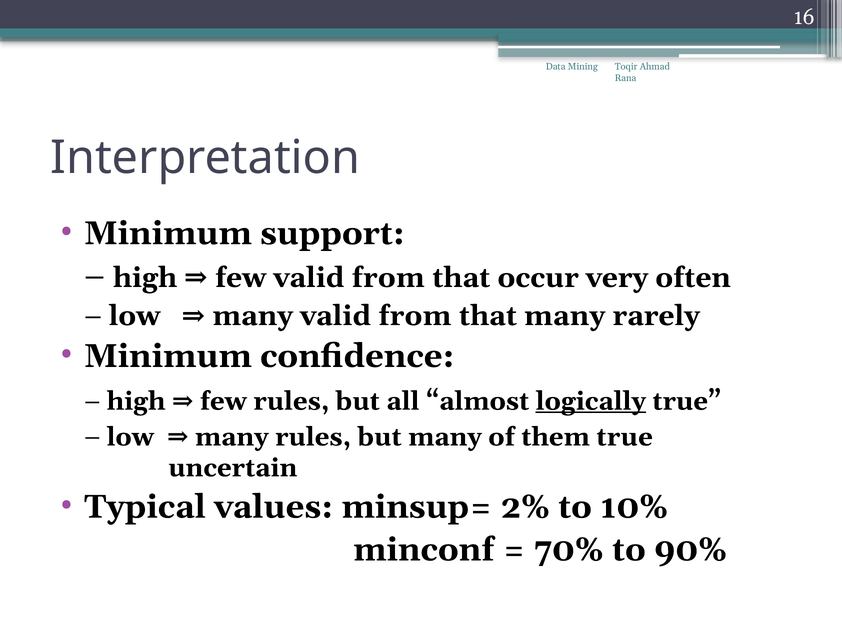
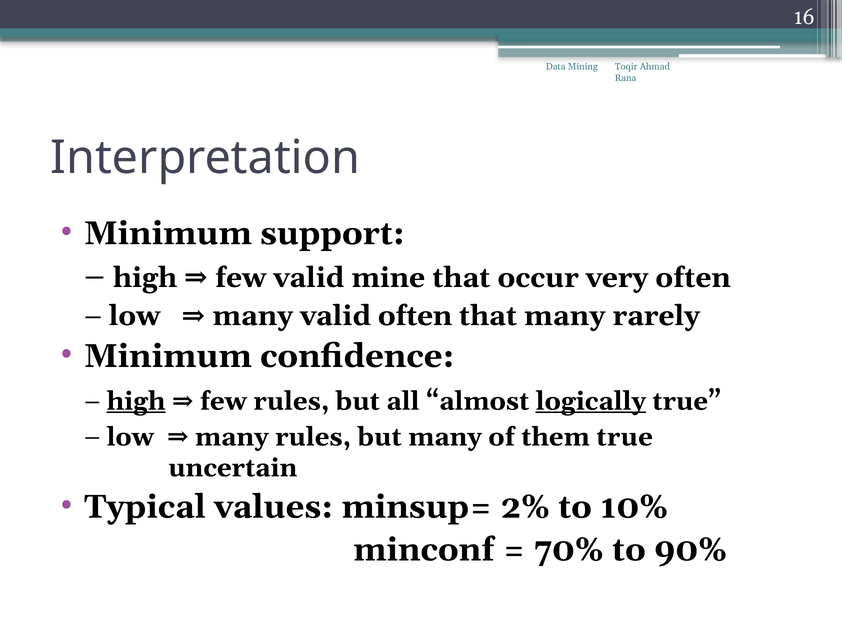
few valid from: from -> mine
many valid from: from -> often
high at (136, 401) underline: none -> present
